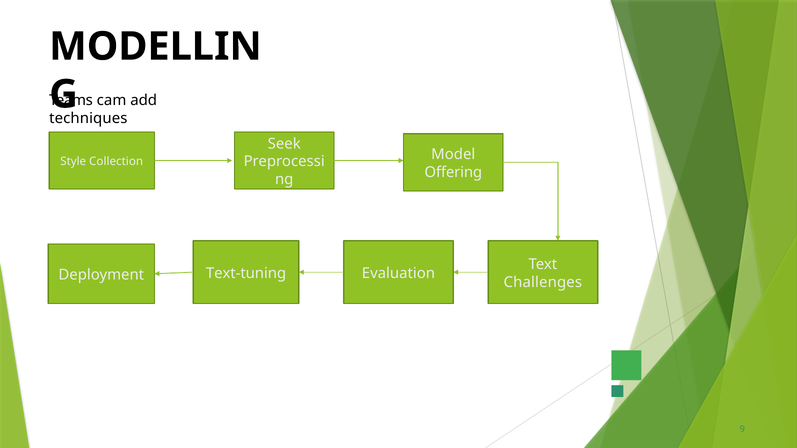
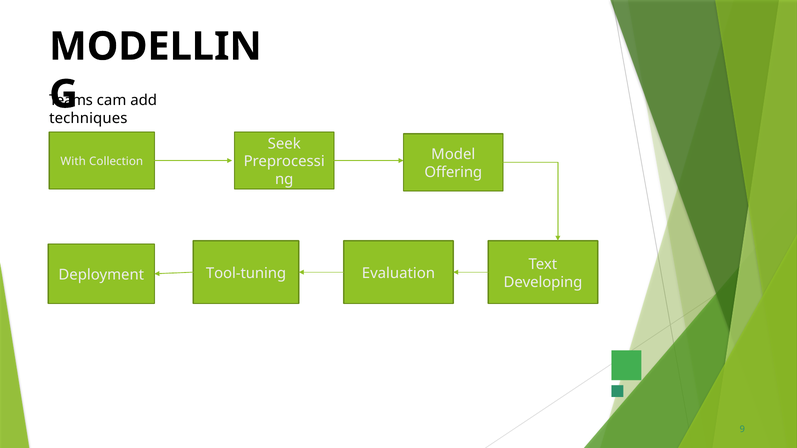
Style: Style -> With
Text-tuning: Text-tuning -> Tool-tuning
Challenges: Challenges -> Developing
